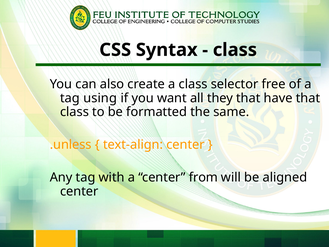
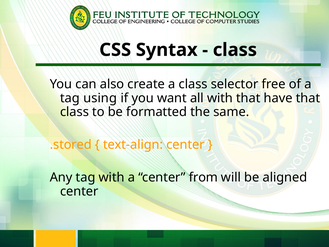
all they: they -> with
.unless: .unless -> .stored
